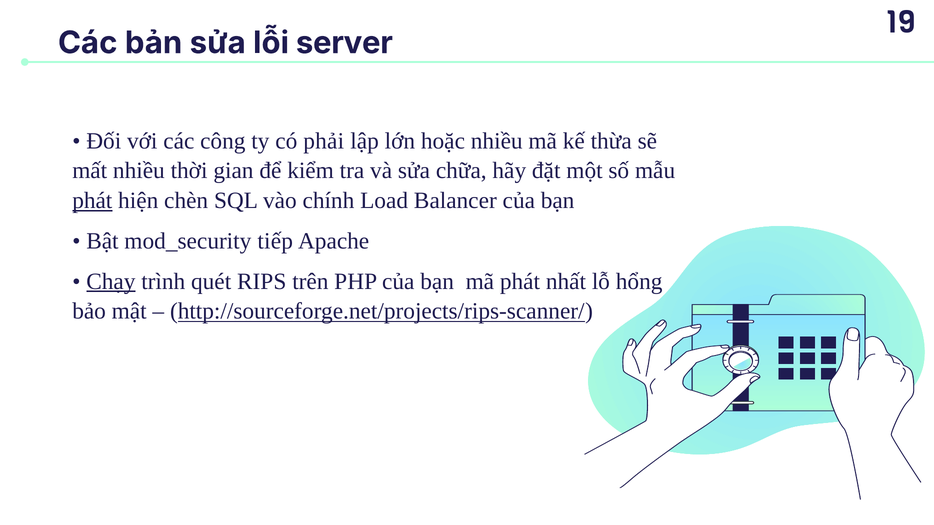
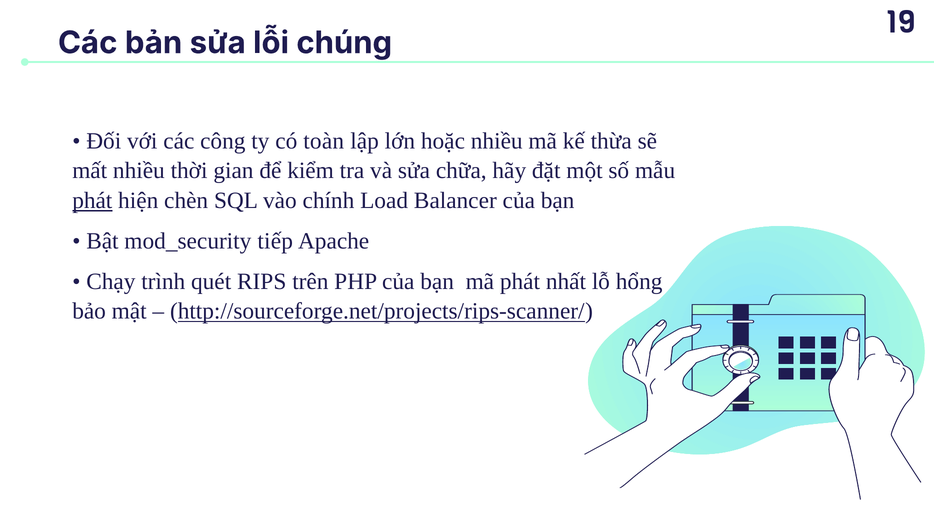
server: server -> chúng
phải: phải -> toàn
Chạy underline: present -> none
